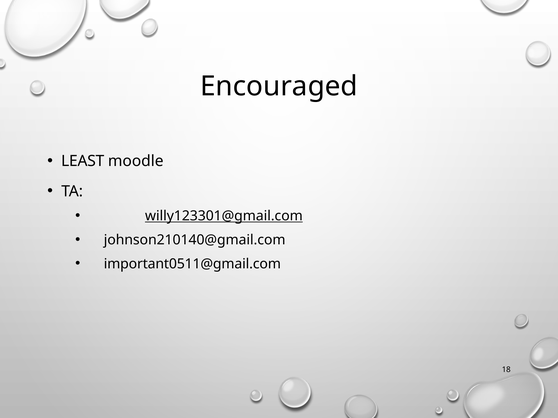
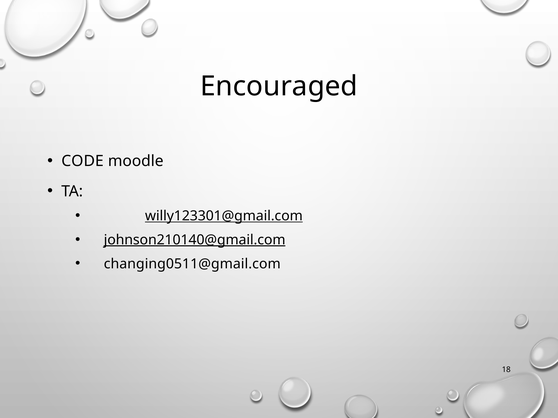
LEAST: LEAST -> CODE
johnson210140@gmail.com underline: none -> present
important0511@gmail.com: important0511@gmail.com -> changing0511@gmail.com
